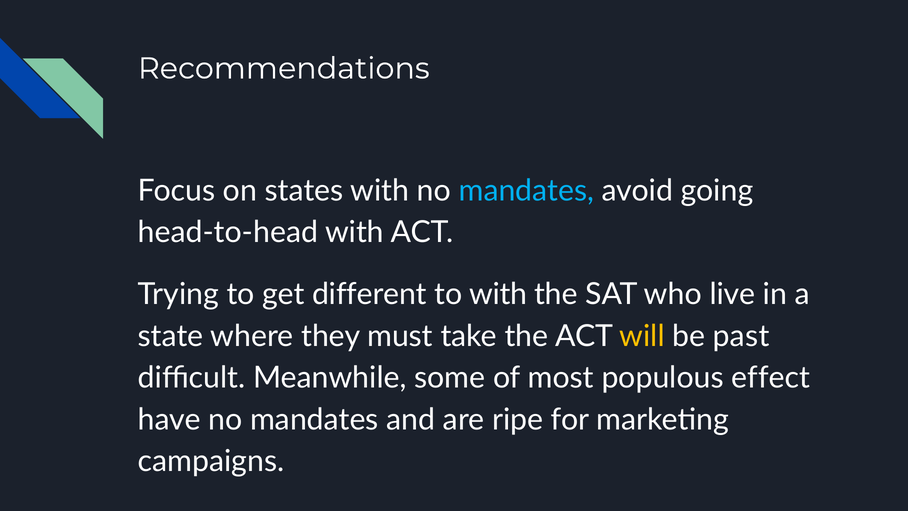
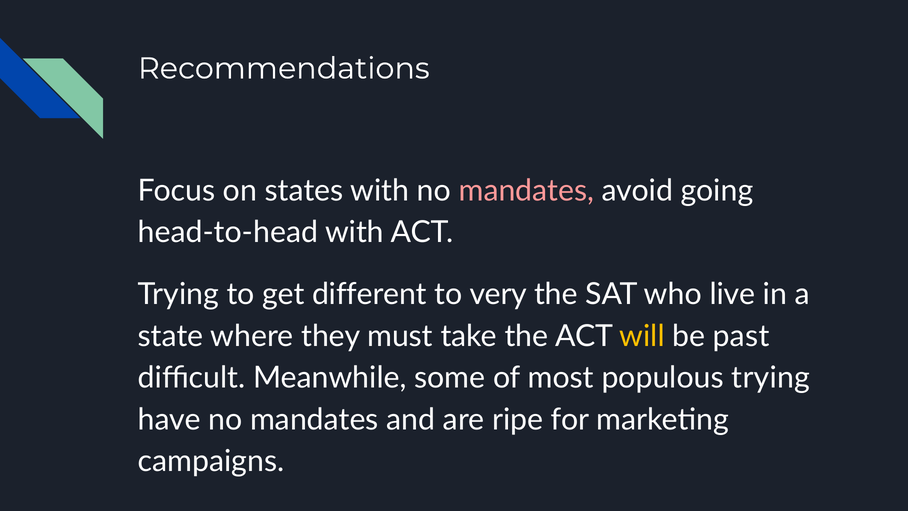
mandates at (526, 190) colour: light blue -> pink
to with: with -> very
populous effect: effect -> trying
